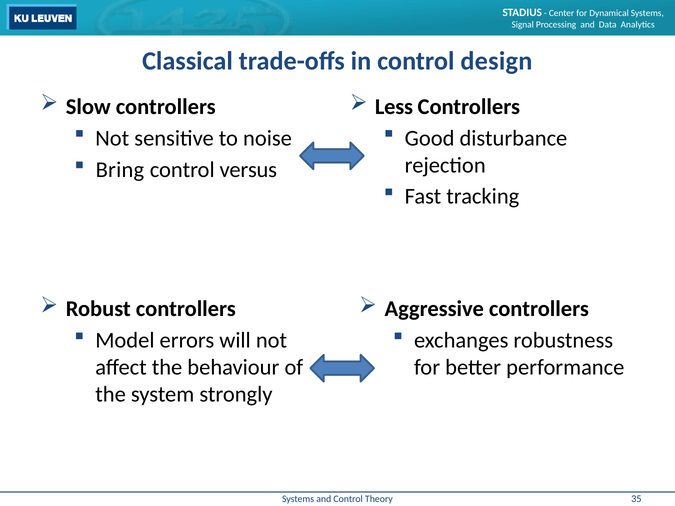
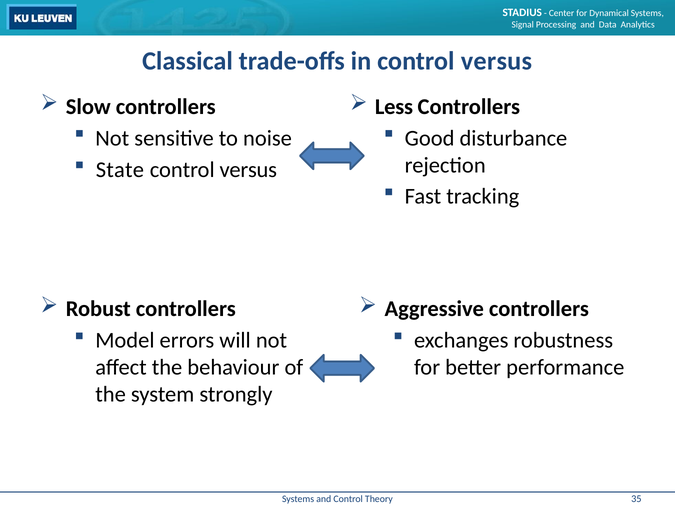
in control design: design -> versus
Bring: Bring -> State
